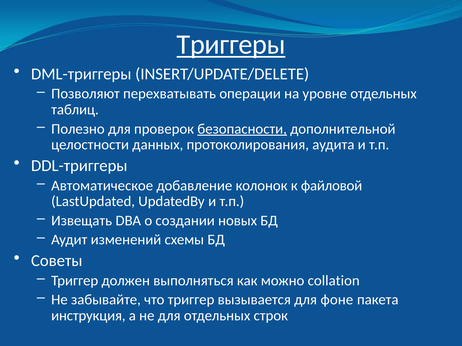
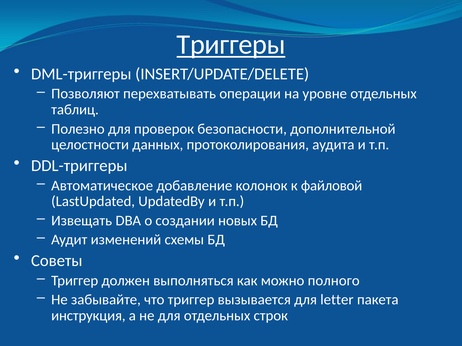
безопасности underline: present -> none
collation: collation -> полного
фоне: фоне -> letter
